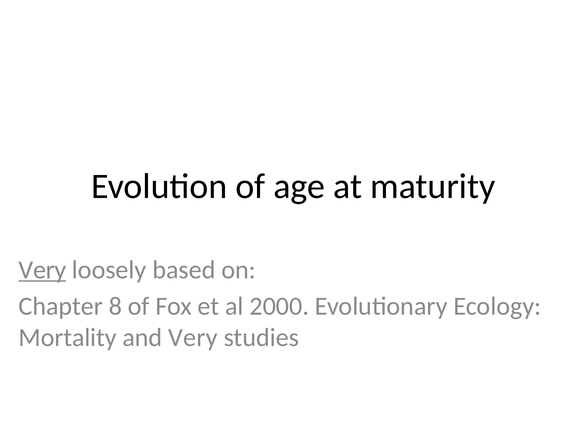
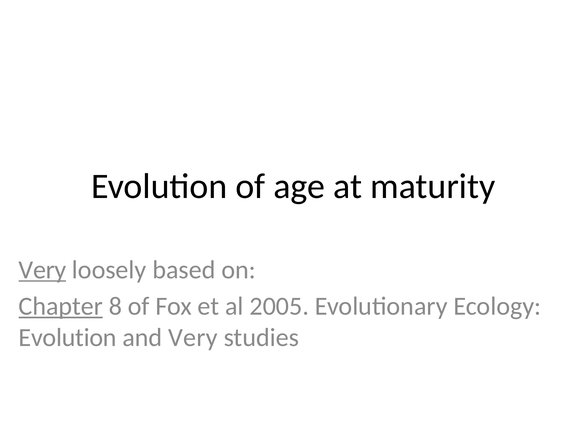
Chapter underline: none -> present
2000: 2000 -> 2005
Mortality at (68, 338): Mortality -> Evolution
